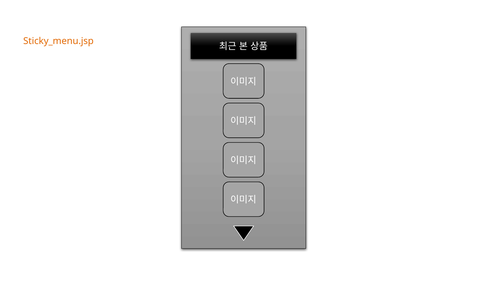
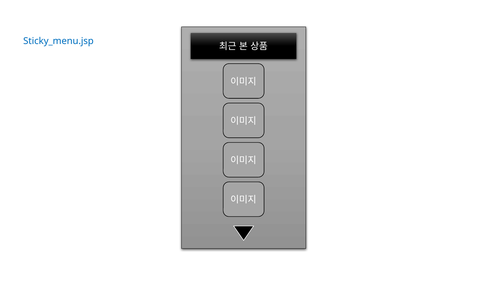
Sticky_menu.jsp colour: orange -> blue
